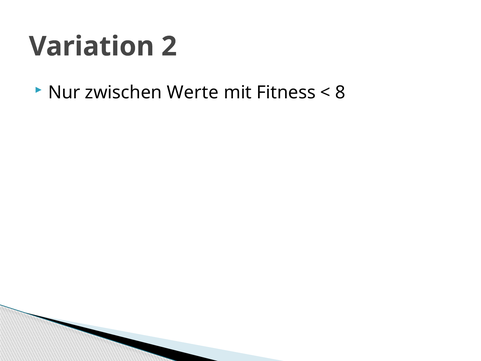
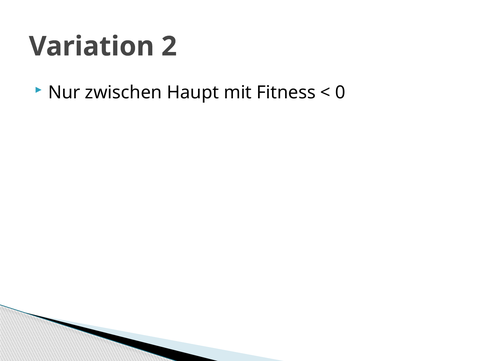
Werte: Werte -> Haupt
8: 8 -> 0
